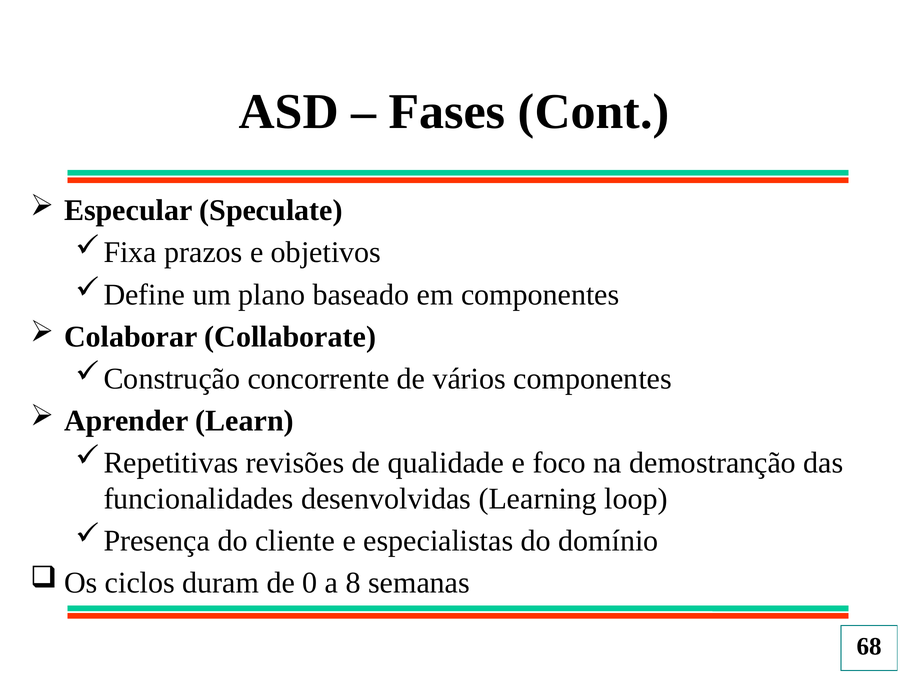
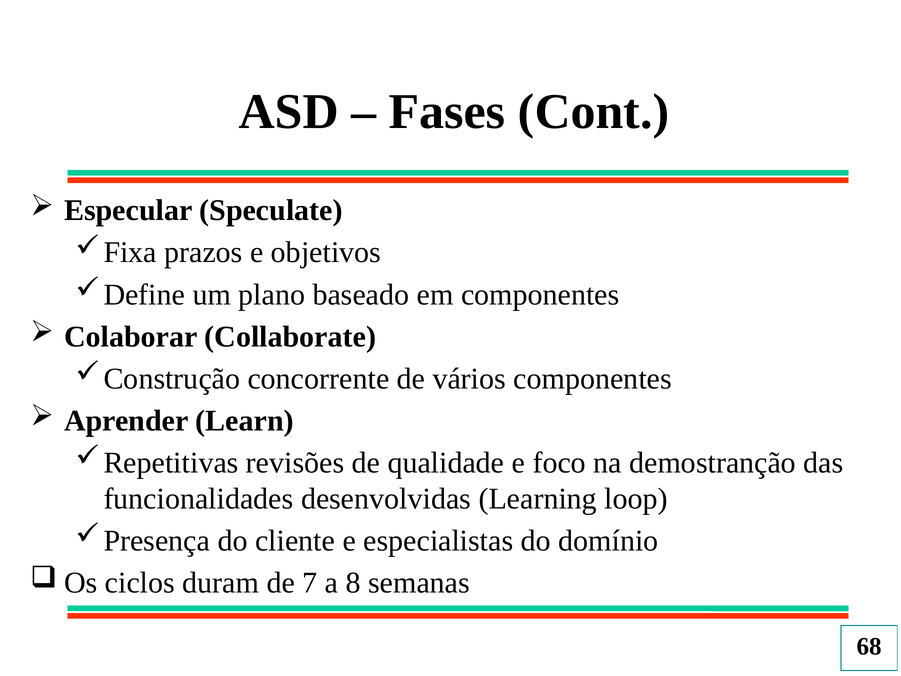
0: 0 -> 7
